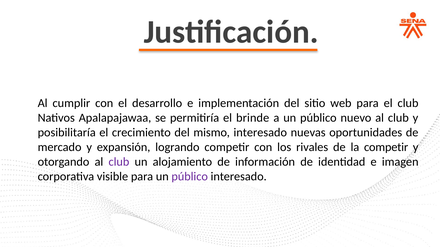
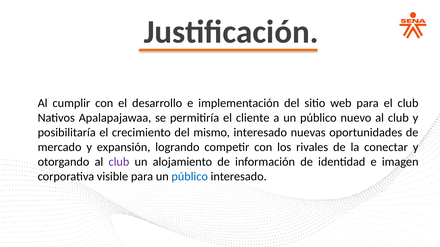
brinde: brinde -> cliente
la competir: competir -> conectar
público at (190, 177) colour: purple -> blue
